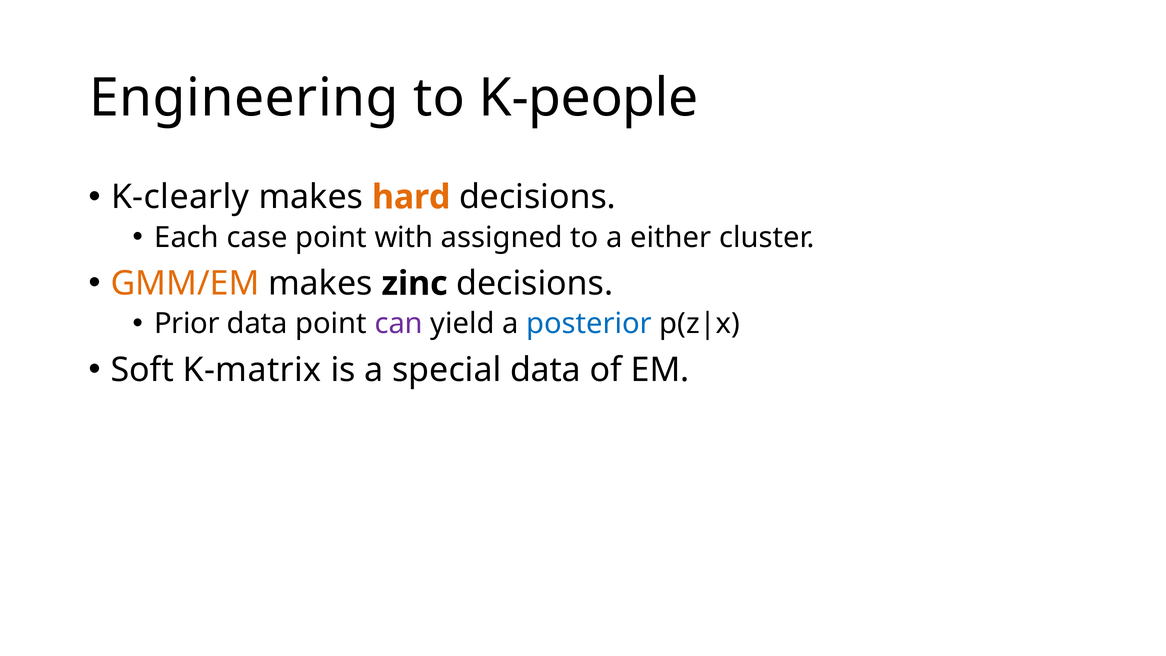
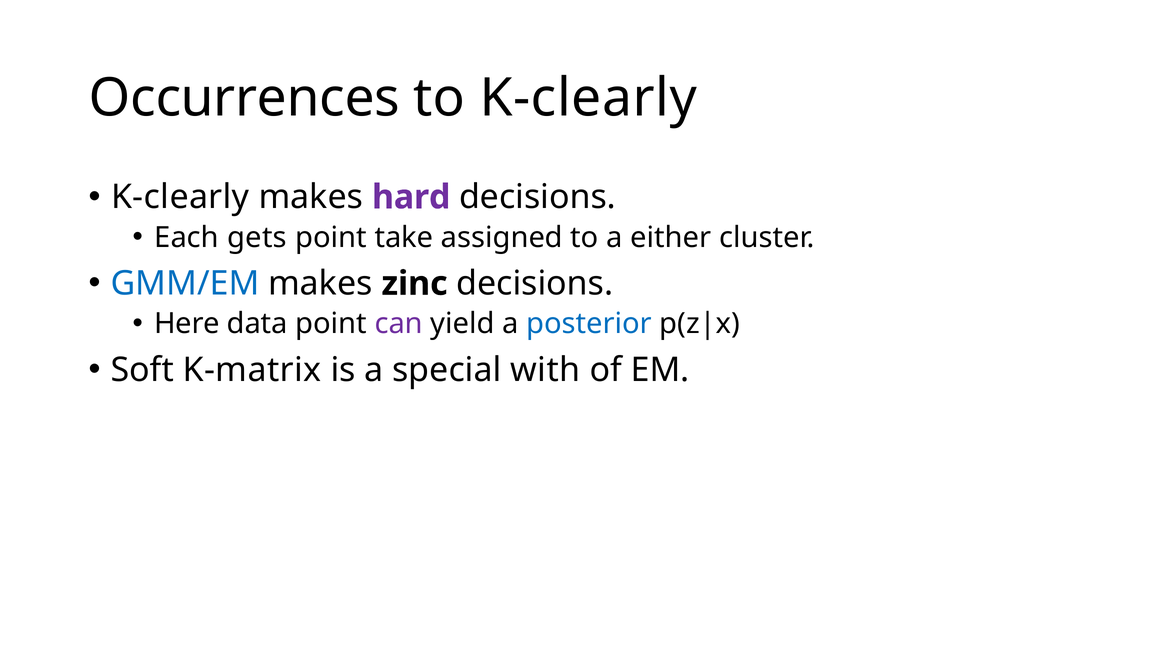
Engineering: Engineering -> Occurrences
to K-people: K-people -> K-clearly
hard colour: orange -> purple
case: case -> gets
with: with -> take
GMM/EM colour: orange -> blue
Prior: Prior -> Here
special data: data -> with
